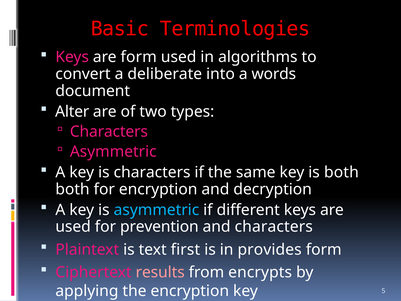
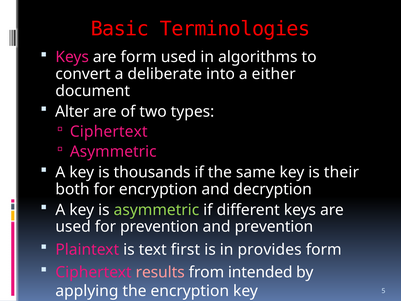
words: words -> either
Characters at (109, 131): Characters -> Ciphertext
is characters: characters -> thousands
is both: both -> their
asymmetric at (156, 210) colour: light blue -> light green
and characters: characters -> prevention
encrypts: encrypts -> intended
